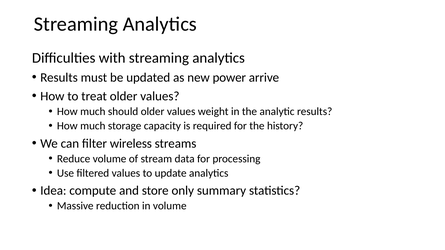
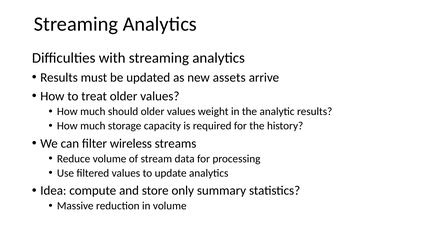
power: power -> assets
